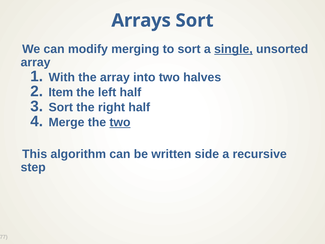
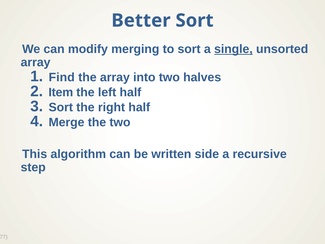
Arrays: Arrays -> Better
With: With -> Find
two at (120, 122) underline: present -> none
